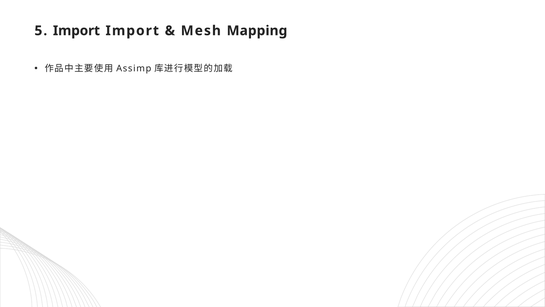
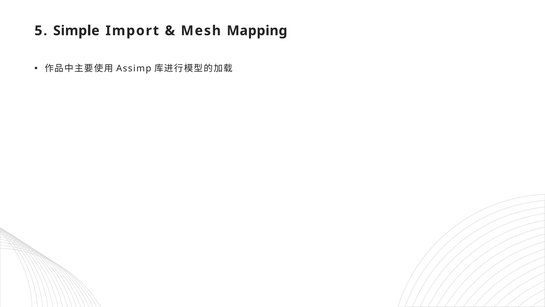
5 Import: Import -> Simple
